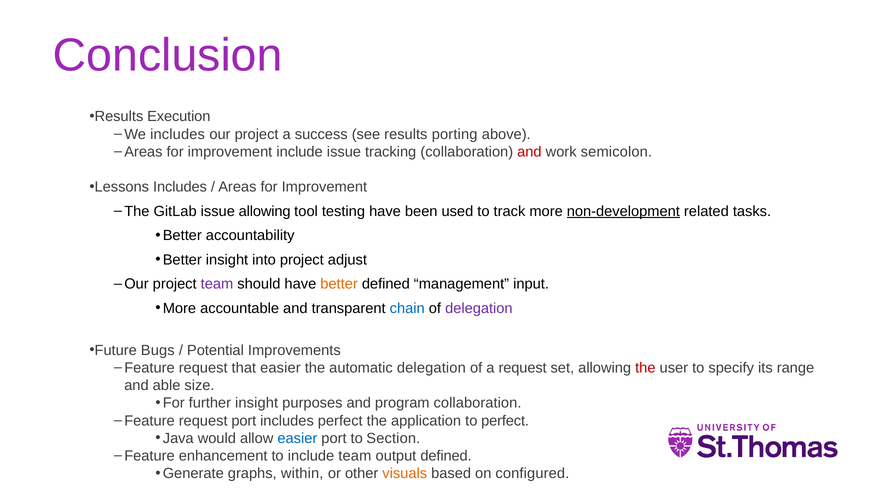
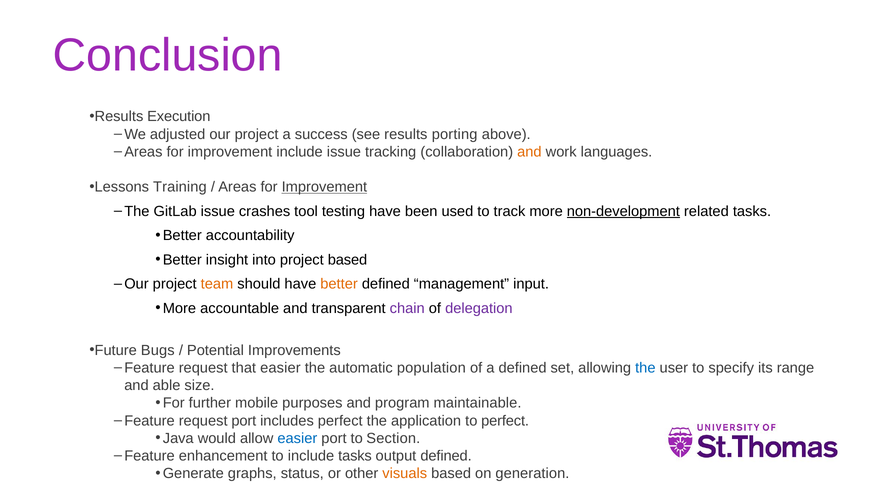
We includes: includes -> adjusted
and at (529, 152) colour: red -> orange
semicolon: semicolon -> languages
Lessons Includes: Includes -> Training
Improvement at (324, 187) underline: none -> present
issue allowing: allowing -> crashes
project adjust: adjust -> based
team at (217, 284) colour: purple -> orange
chain colour: blue -> purple
automatic delegation: delegation -> population
a request: request -> defined
the at (645, 368) colour: red -> blue
further insight: insight -> mobile
program collaboration: collaboration -> maintainable
include team: team -> tasks
within: within -> status
configured: configured -> generation
